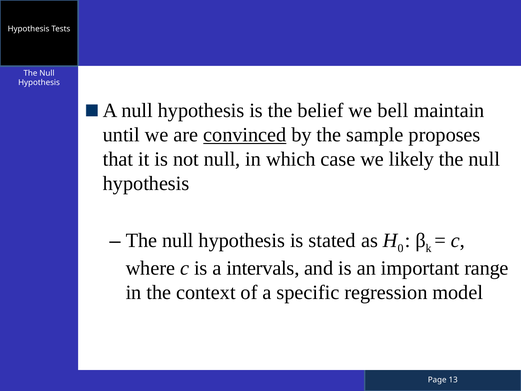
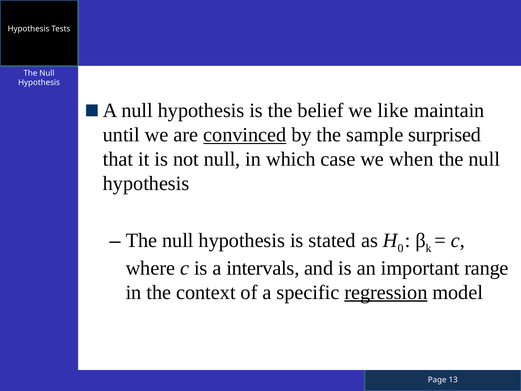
bell: bell -> like
proposes: proposes -> surprised
likely: likely -> when
regression underline: none -> present
